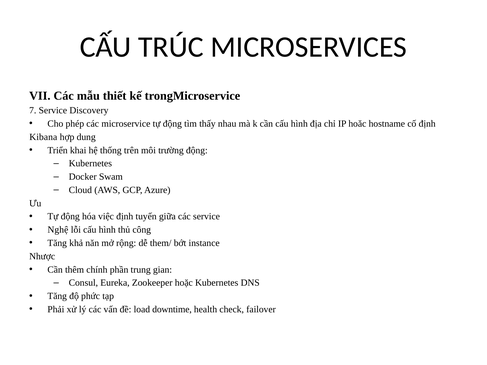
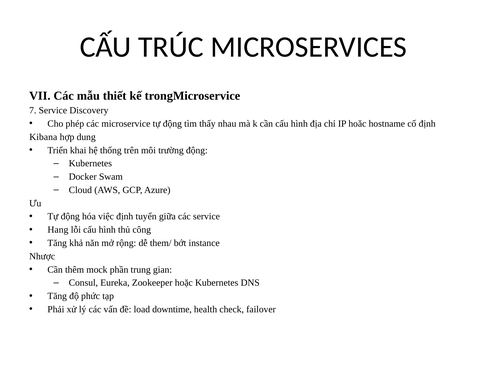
Nghệ: Nghệ -> Hang
chính: chính -> mock
